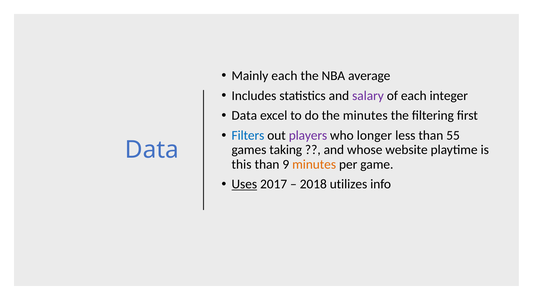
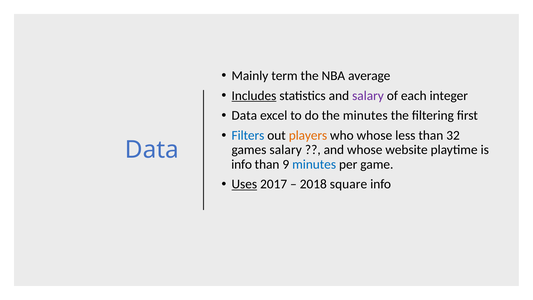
Mainly each: each -> term
Includes underline: none -> present
players colour: purple -> orange
who longer: longer -> whose
55: 55 -> 32
games taking: taking -> salary
this at (242, 164): this -> info
minutes at (314, 164) colour: orange -> blue
utilizes: utilizes -> square
